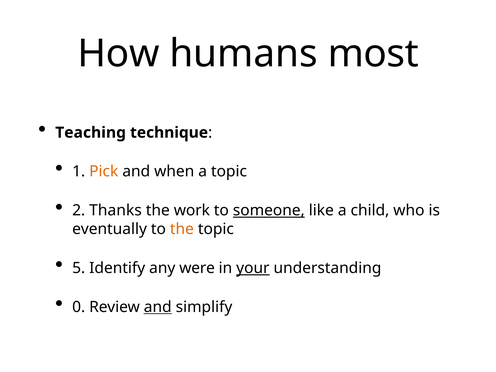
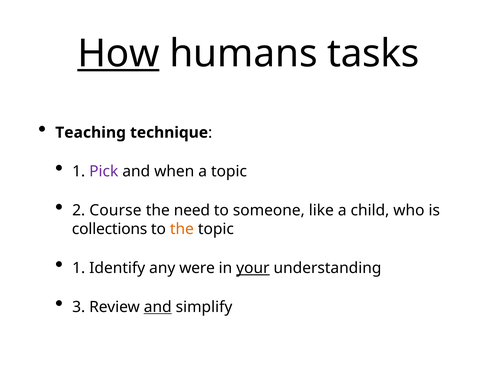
How underline: none -> present
most: most -> tasks
Pick colour: orange -> purple
Thanks: Thanks -> Course
work: work -> need
someone underline: present -> none
eventually: eventually -> collections
5 at (79, 268): 5 -> 1
0: 0 -> 3
